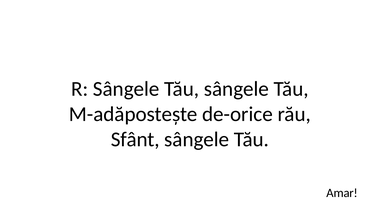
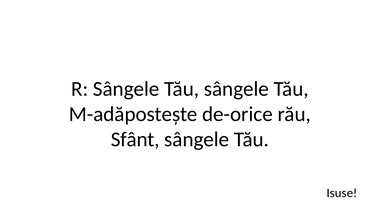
Amar: Amar -> Isuse
